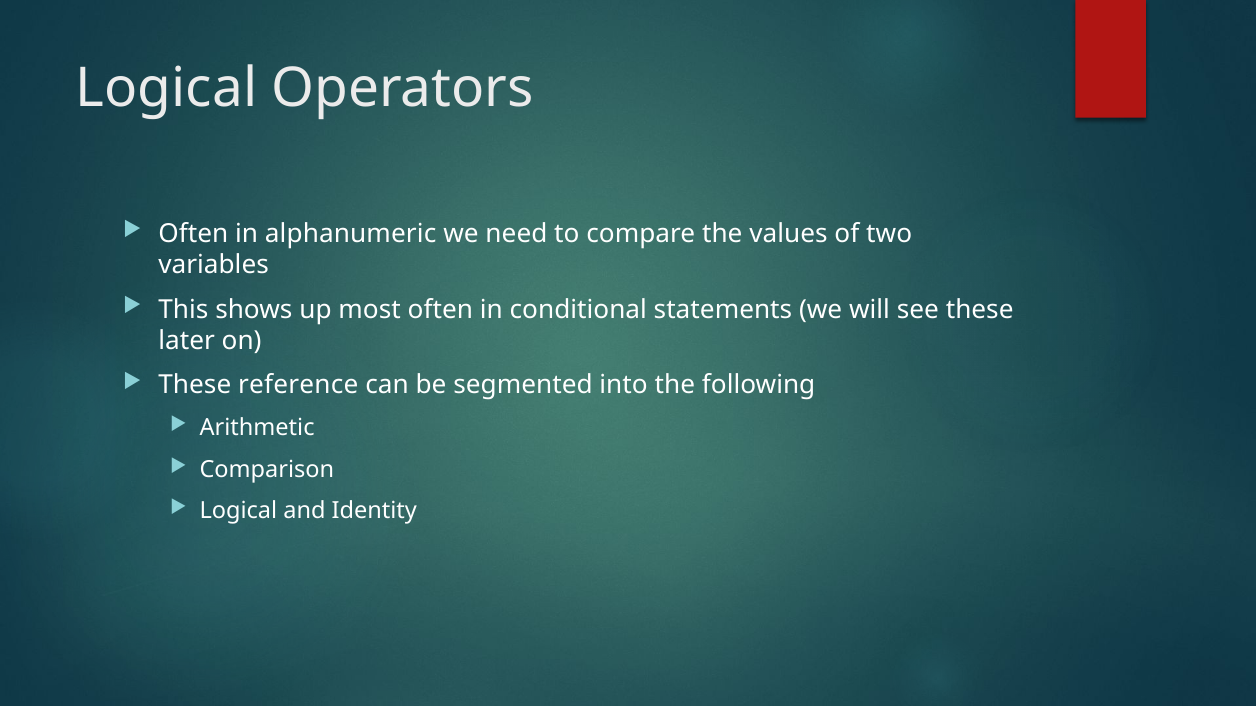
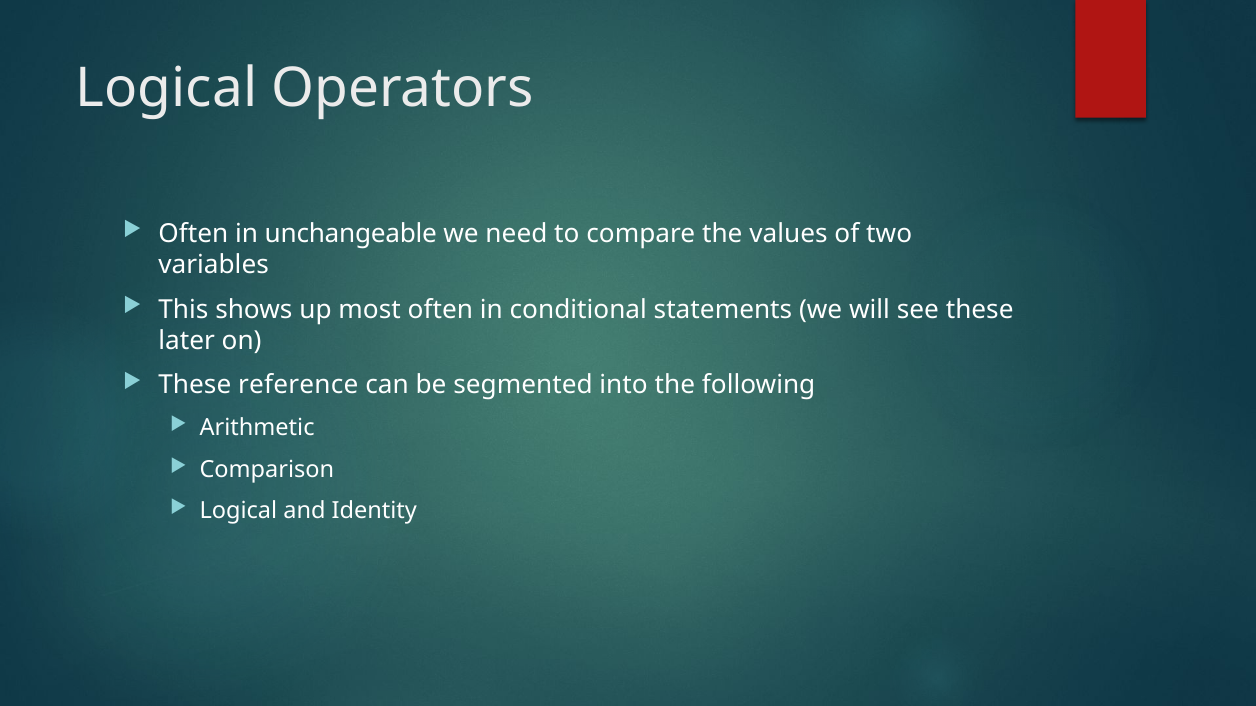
alphanumeric: alphanumeric -> unchangeable
